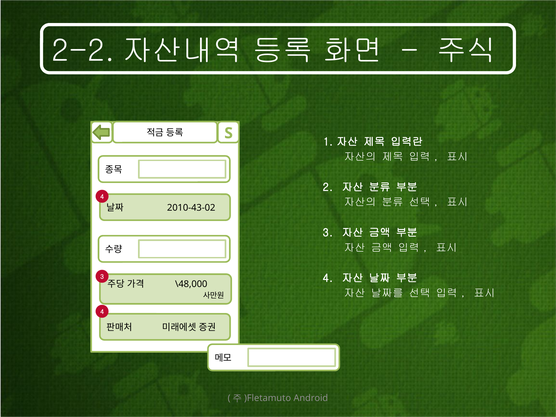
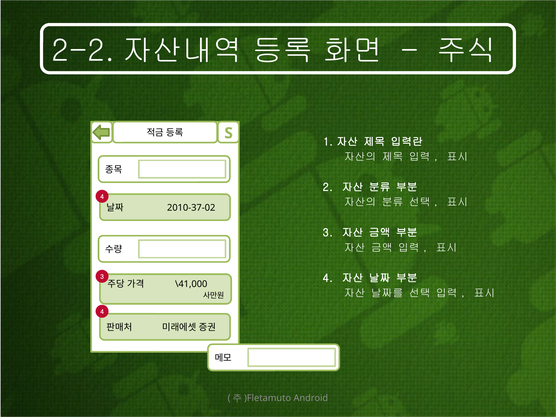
2010-43-02: 2010-43-02 -> 2010-37-02
\48,000: \48,000 -> \41,000
